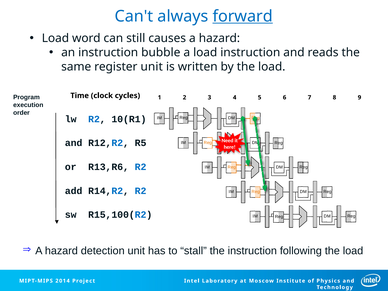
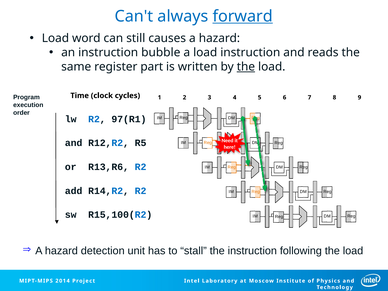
register unit: unit -> part
the at (246, 67) underline: none -> present
10(R1: 10(R1 -> 97(R1
